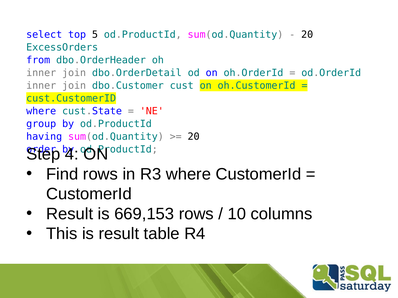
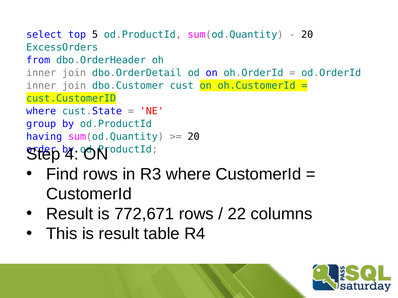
669,153: 669,153 -> 772,671
10: 10 -> 22
